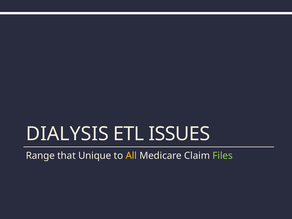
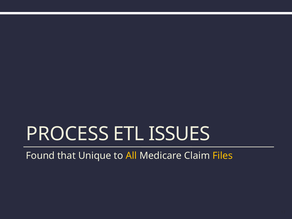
DIALYSIS: DIALYSIS -> PROCESS
Range: Range -> Found
Files colour: light green -> yellow
